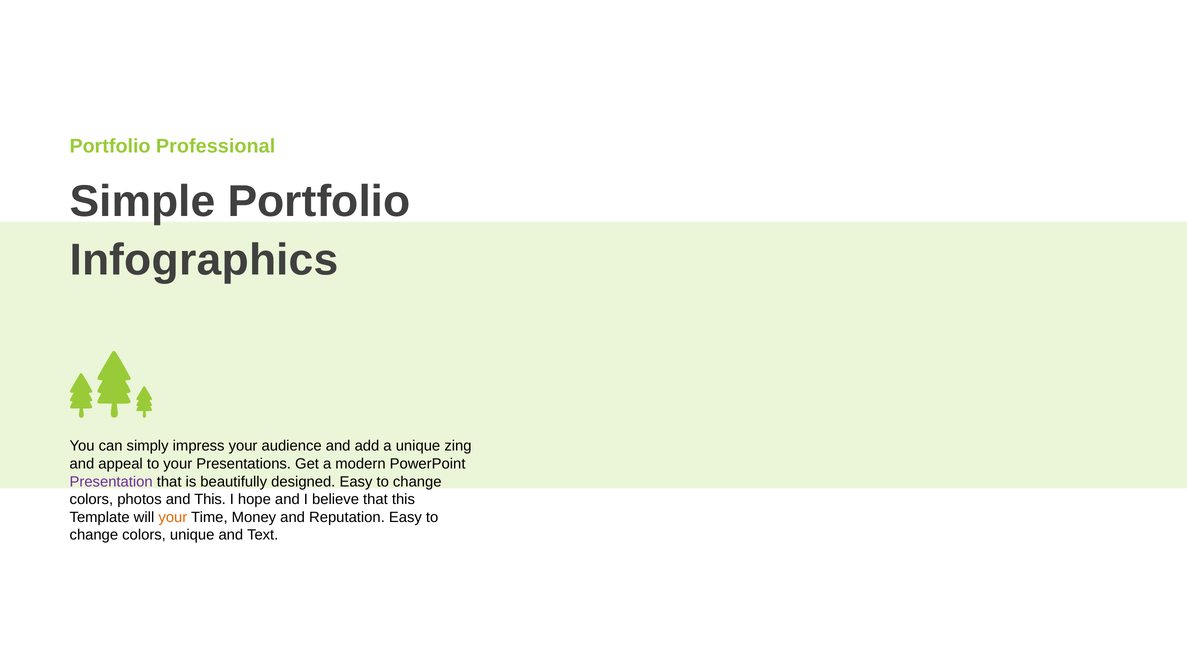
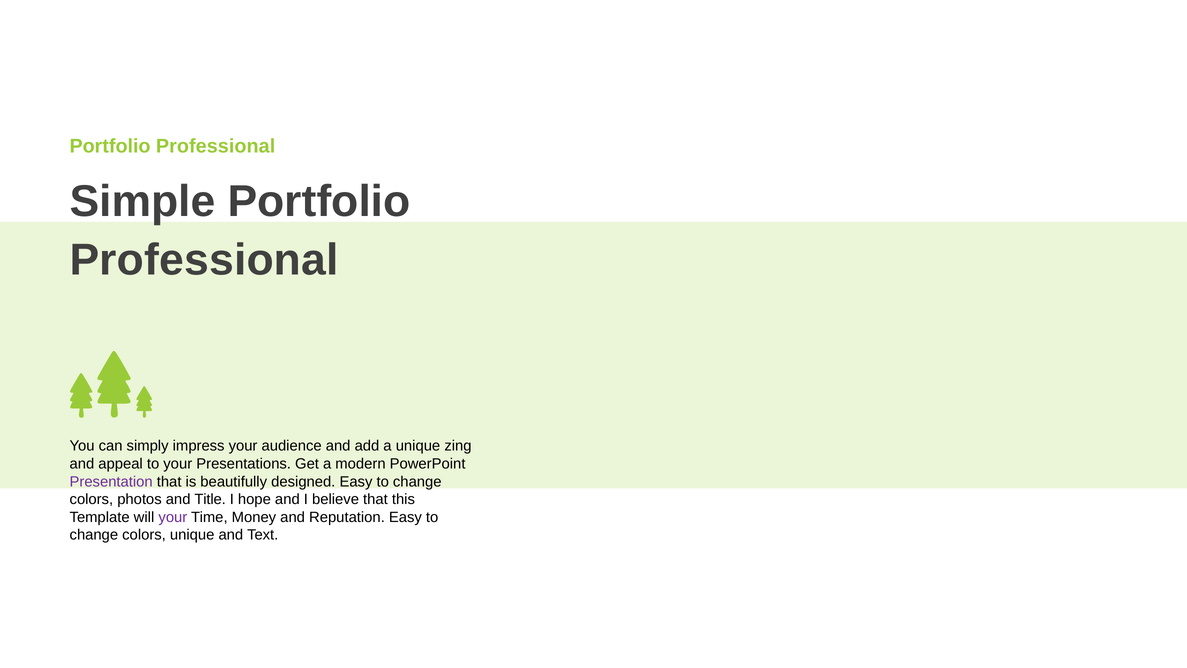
Infographics at (204, 260): Infographics -> Professional
and This: This -> Title
your at (173, 517) colour: orange -> purple
